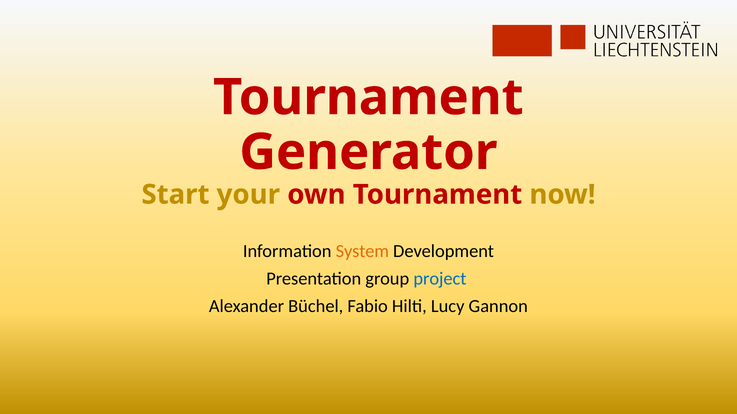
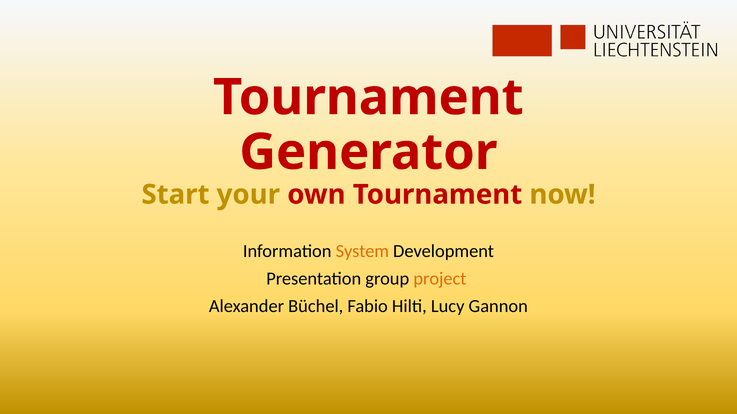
project colour: blue -> orange
